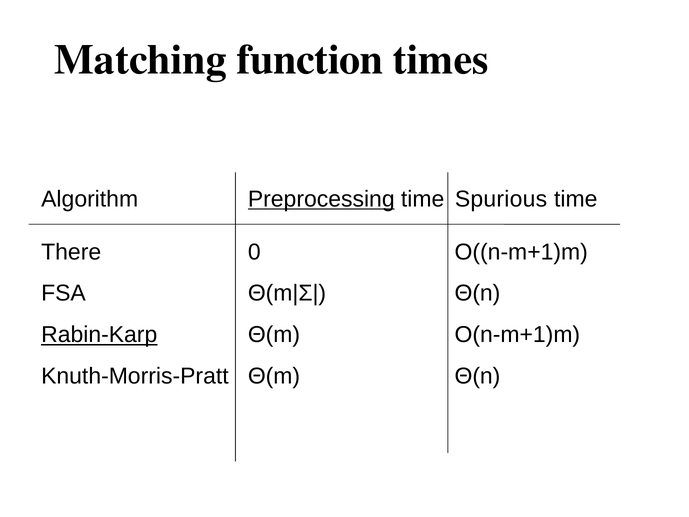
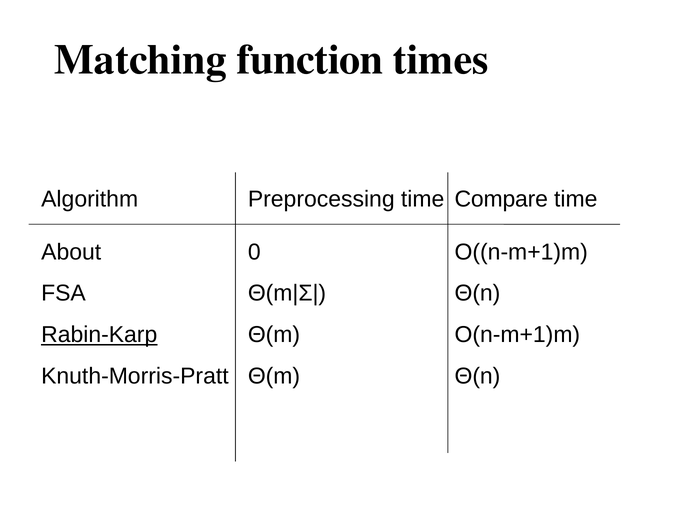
Preprocessing underline: present -> none
Spurious: Spurious -> Compare
There: There -> About
